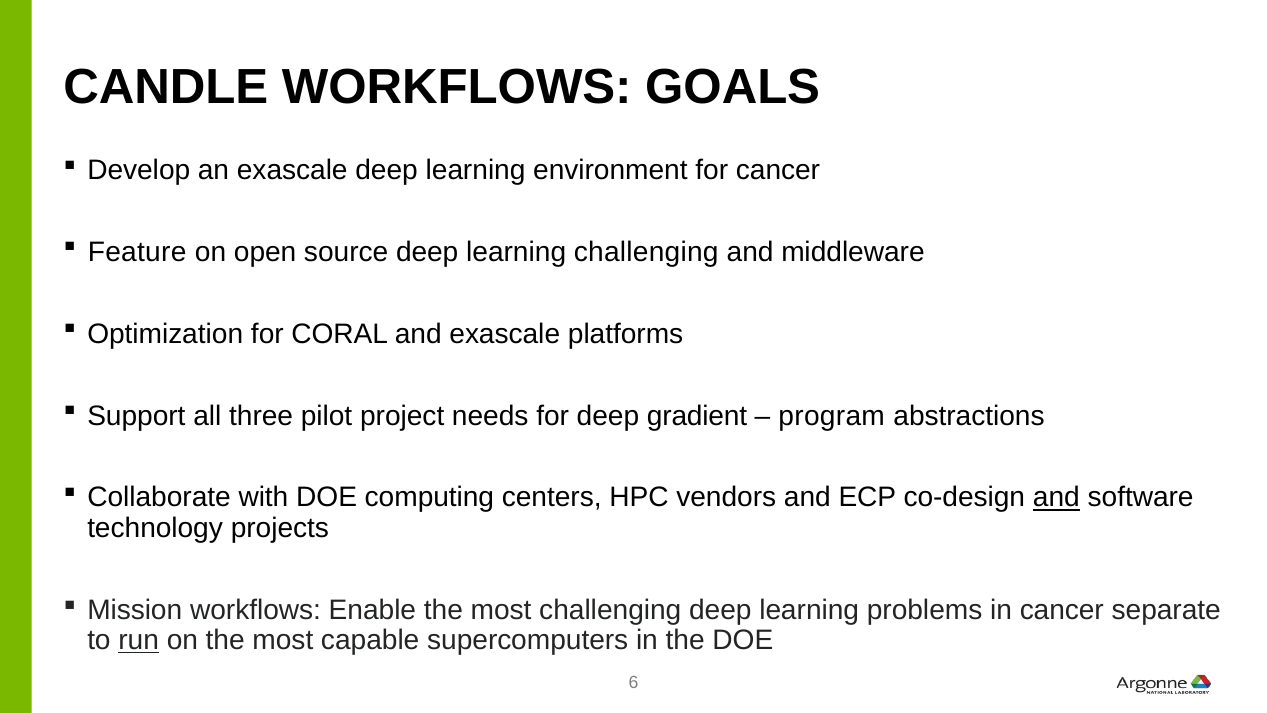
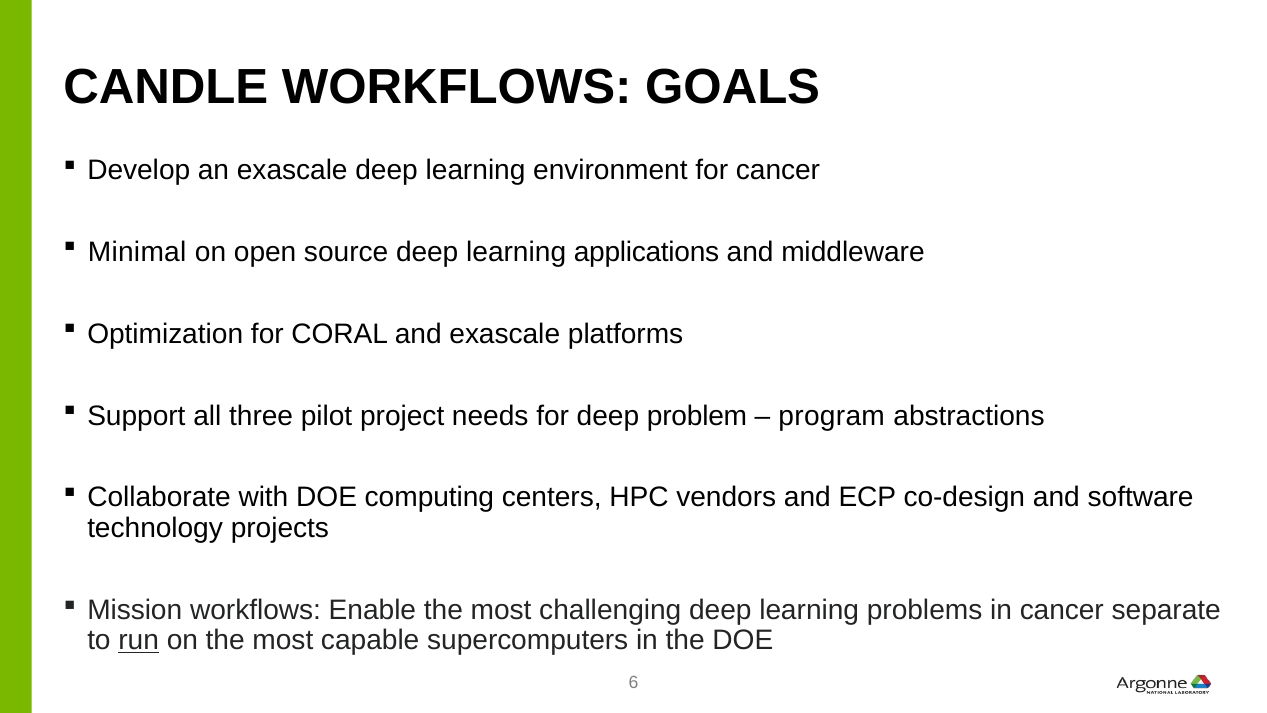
Feature: Feature -> Minimal
learning challenging: challenging -> applications
gradient: gradient -> problem
and at (1056, 497) underline: present -> none
